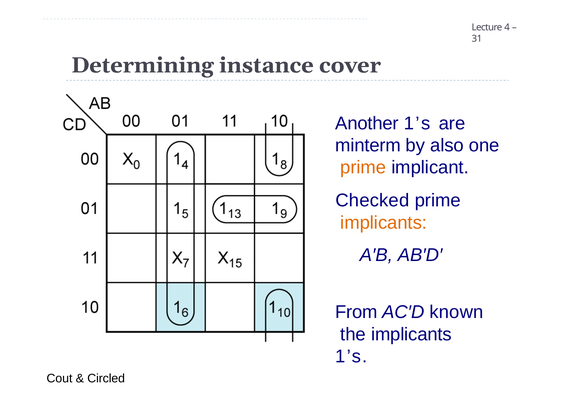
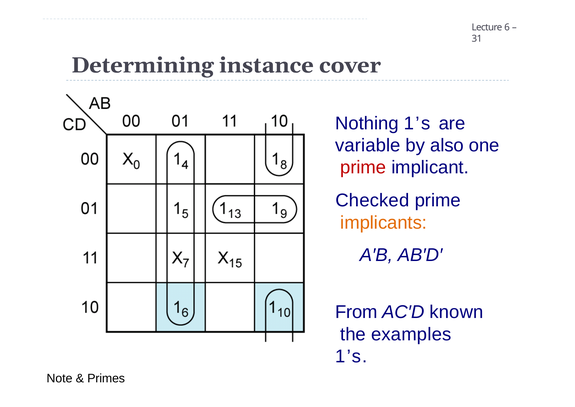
4: 4 -> 6
Another: Another -> Nothing
minterm: minterm -> variable
prime at (363, 167) colour: orange -> red
the implicants: implicants -> examples
Cout: Cout -> Note
Circled: Circled -> Primes
